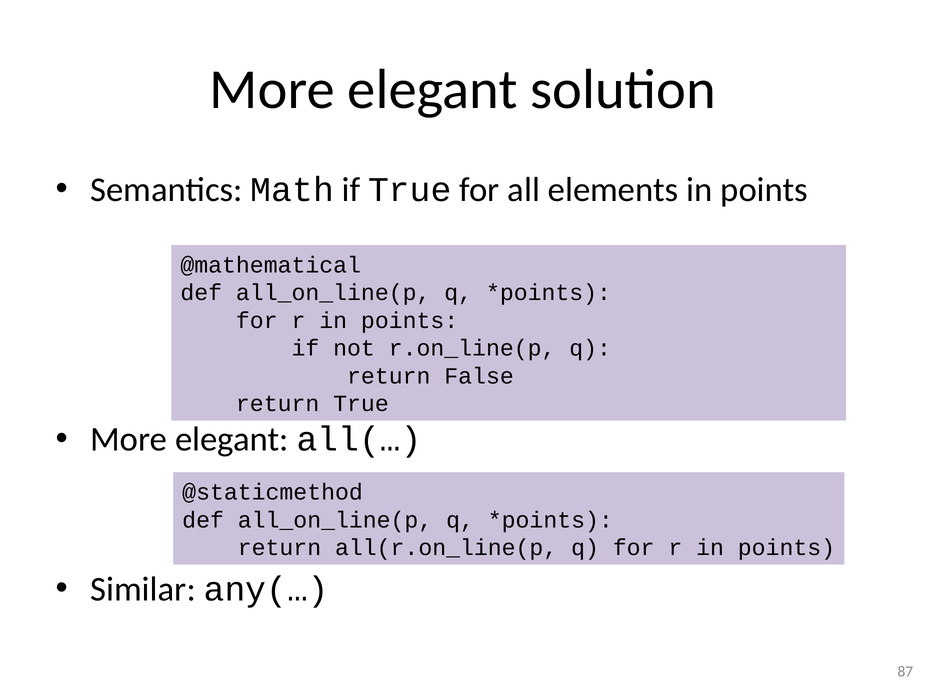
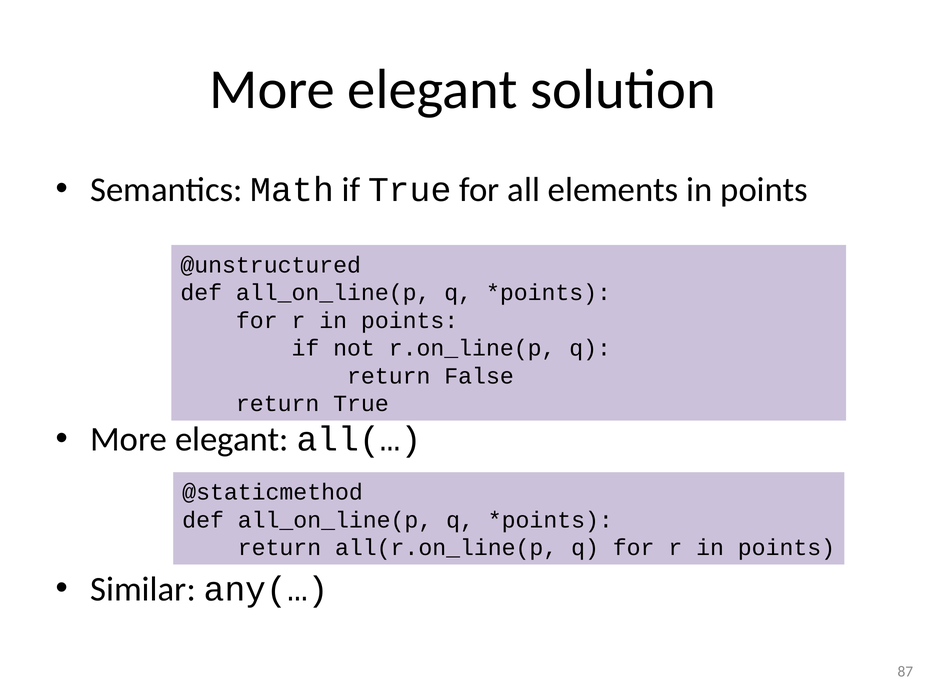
@mathematical: @mathematical -> @unstructured
